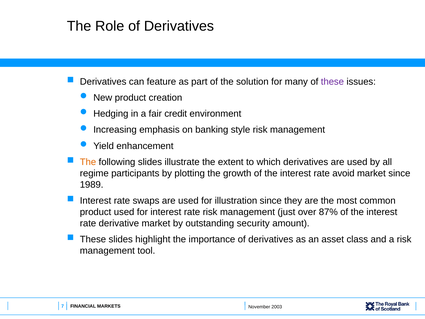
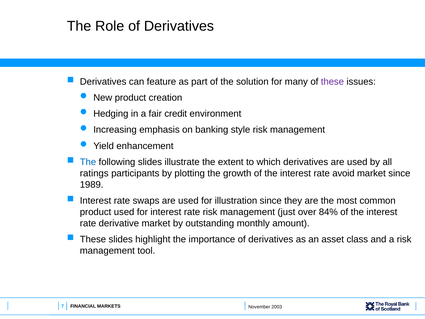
The at (88, 162) colour: orange -> blue
regime: regime -> ratings
87%: 87% -> 84%
security: security -> monthly
